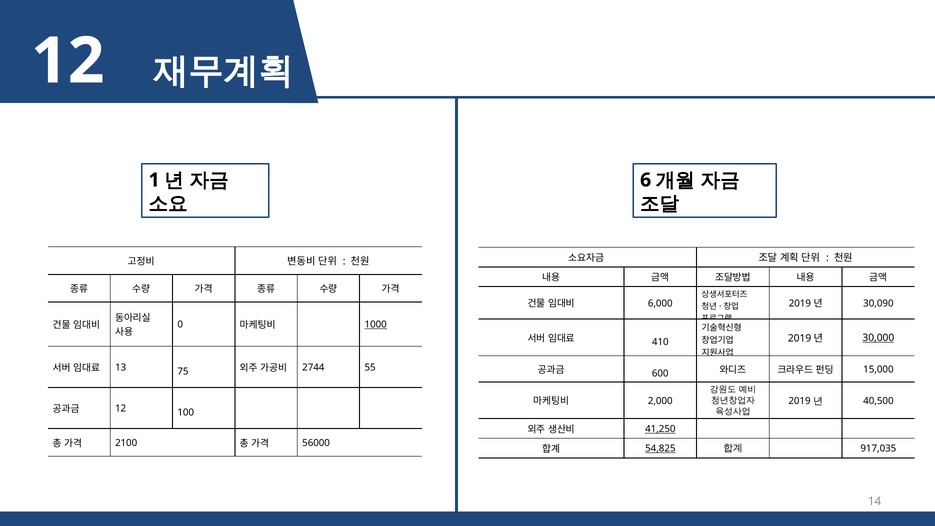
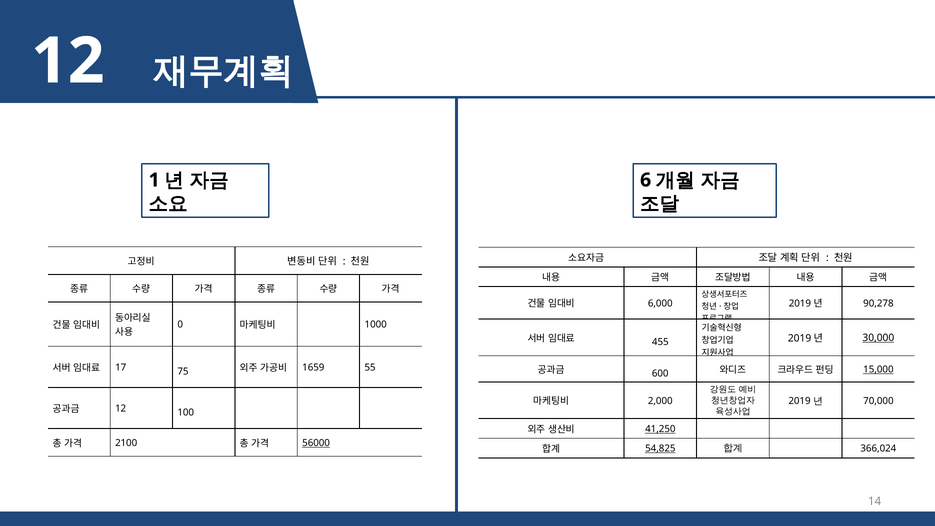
30,090: 30,090 -> 90,278
1000 underline: present -> none
410: 410 -> 455
13: 13 -> 17
2744: 2744 -> 1659
15,000 underline: none -> present
40,500: 40,500 -> 70,000
56000 underline: none -> present
917,035: 917,035 -> 366,024
